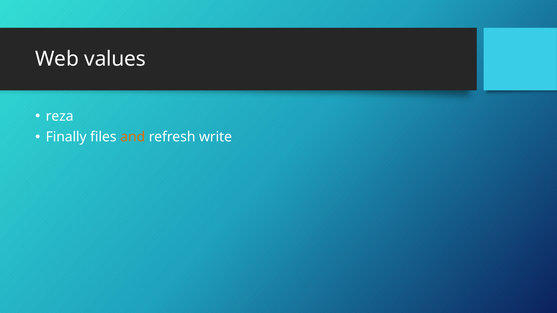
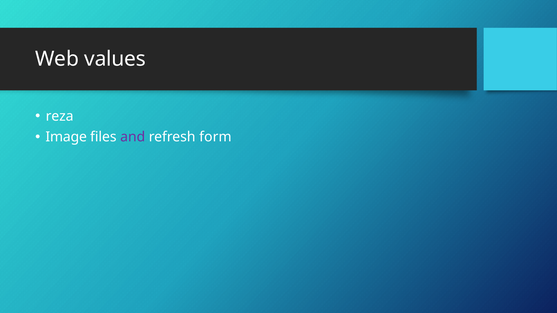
Finally: Finally -> Image
and colour: orange -> purple
write: write -> form
